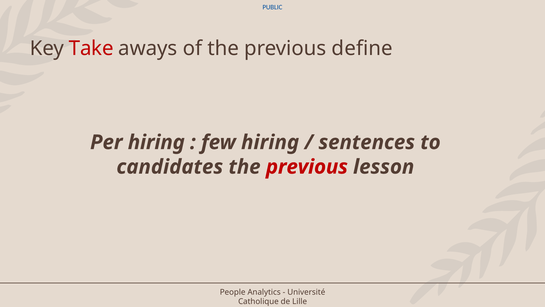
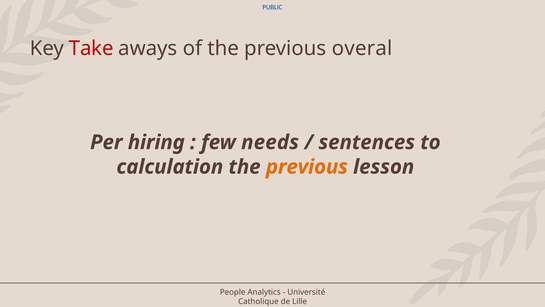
define: define -> overal
few hiring: hiring -> needs
candidates: candidates -> calculation
previous at (307, 167) colour: red -> orange
